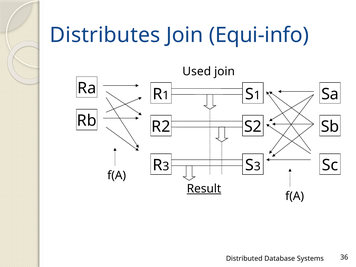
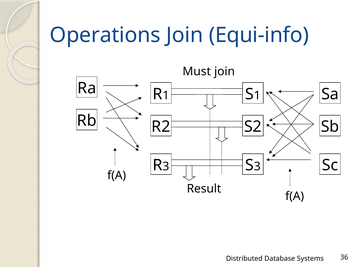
Distributes: Distributes -> Operations
Used: Used -> Must
Result underline: present -> none
